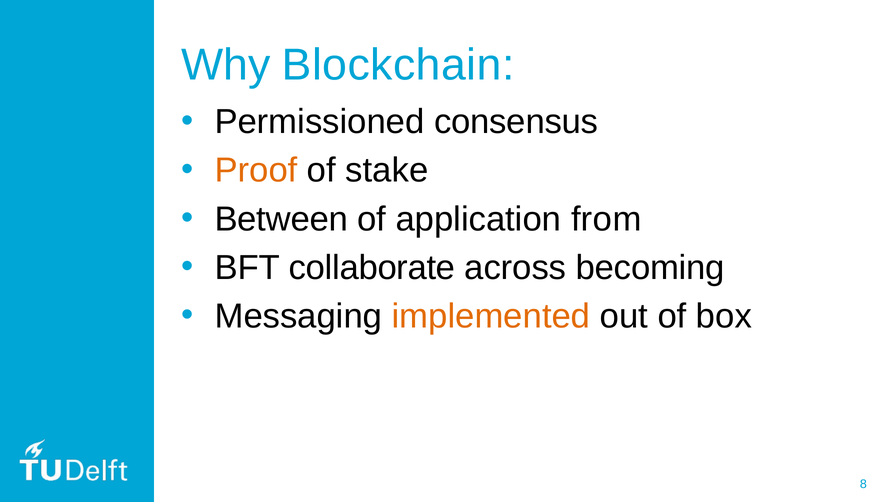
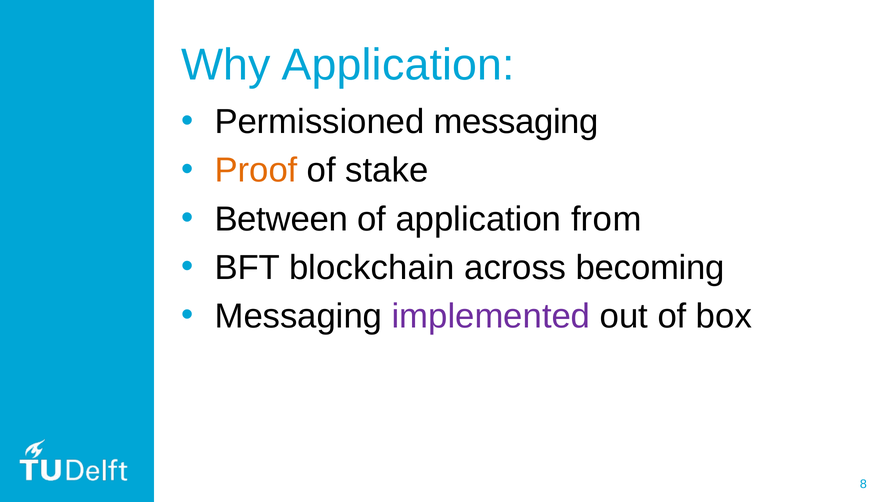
Why Blockchain: Blockchain -> Application
Permissioned consensus: consensus -> messaging
collaborate: collaborate -> blockchain
implemented colour: orange -> purple
